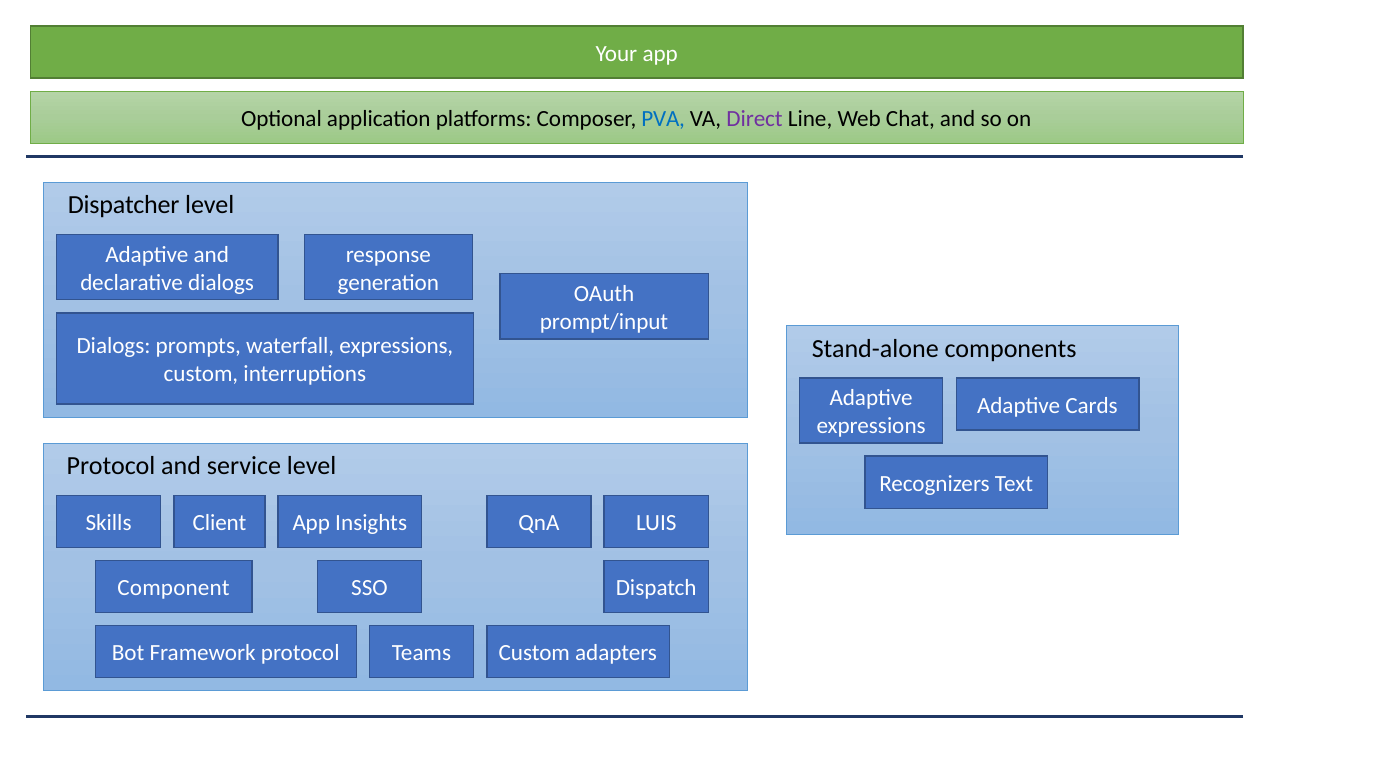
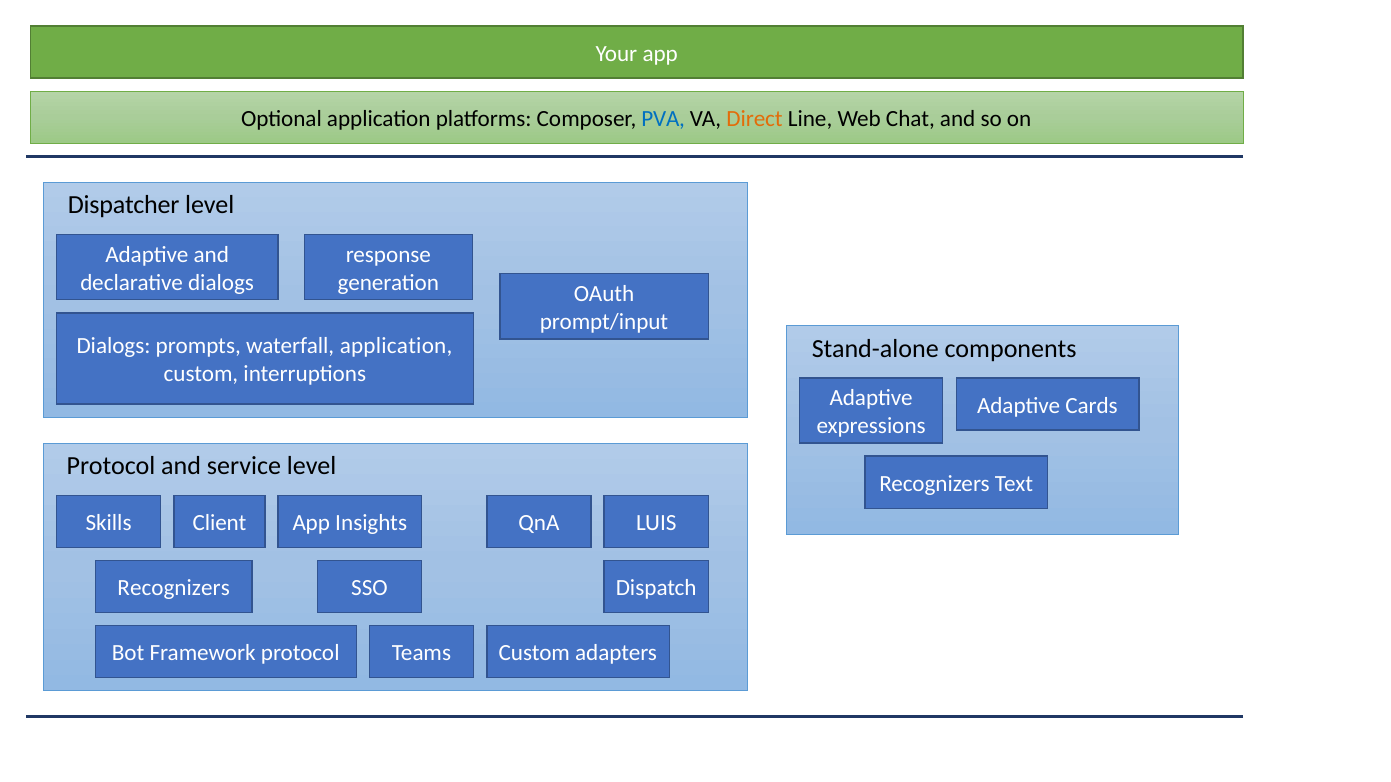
Direct colour: purple -> orange
waterfall expressions: expressions -> application
Component at (174, 588): Component -> Recognizers
